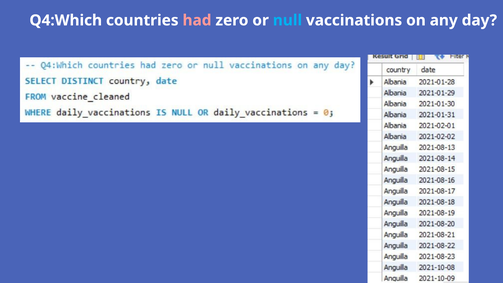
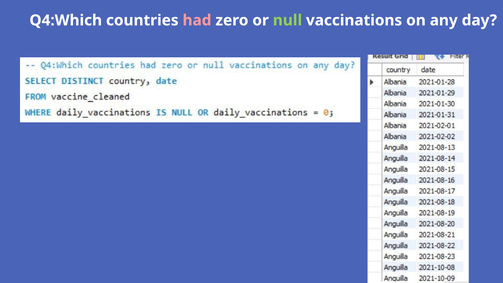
null colour: light blue -> light green
